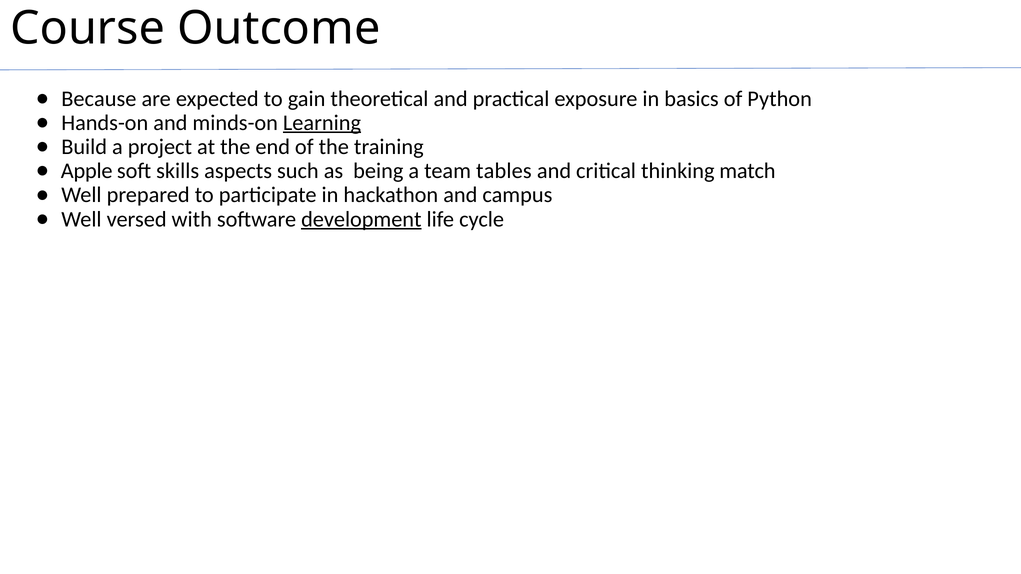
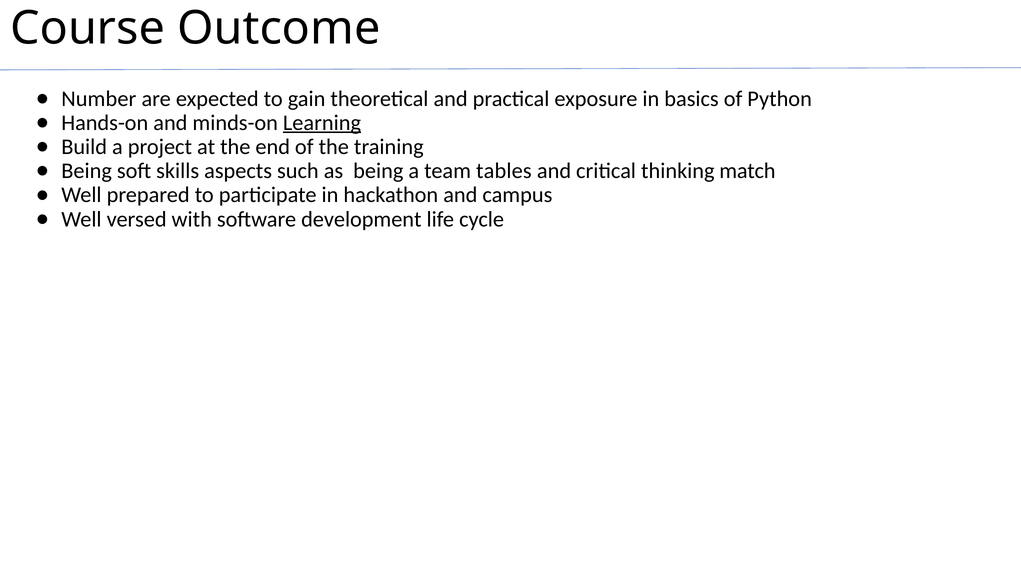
Because: Because -> Number
Apple at (87, 171): Apple -> Being
development underline: present -> none
